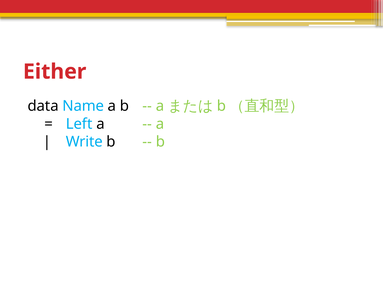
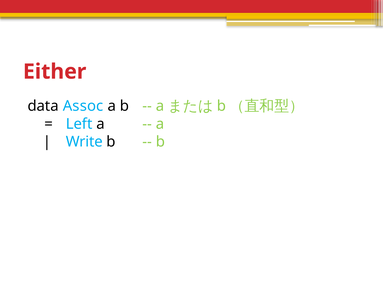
Name: Name -> Assoc
